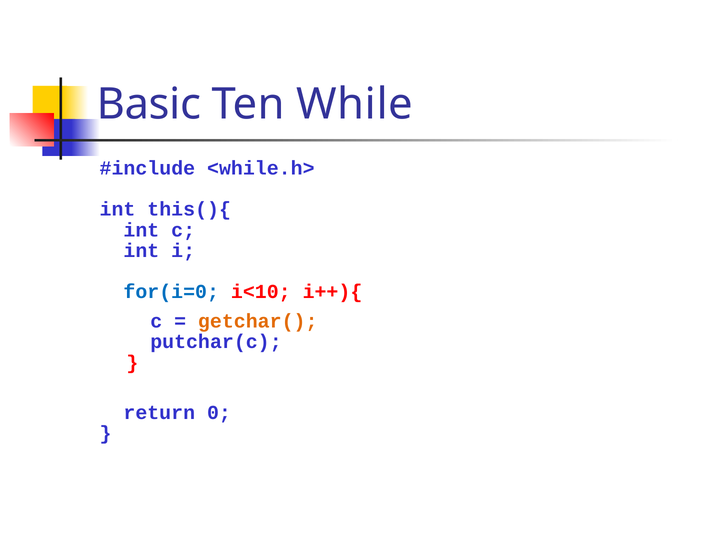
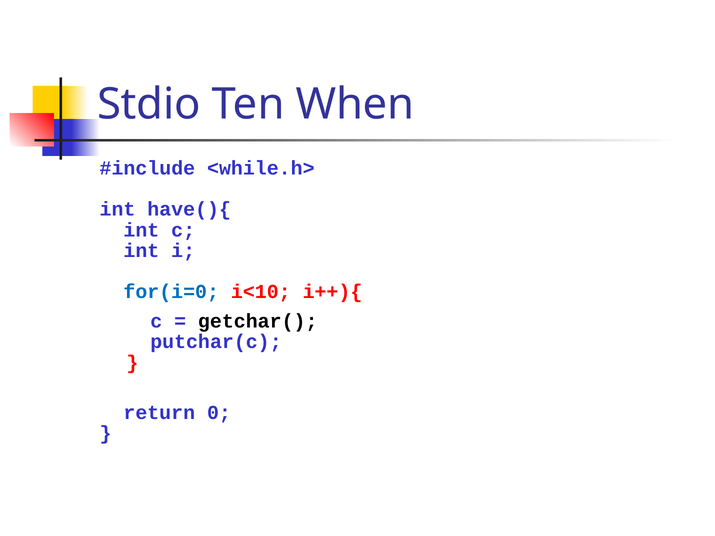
Basic: Basic -> Stdio
While: While -> When
this(){: this(){ -> have(){
getchar( colour: orange -> black
